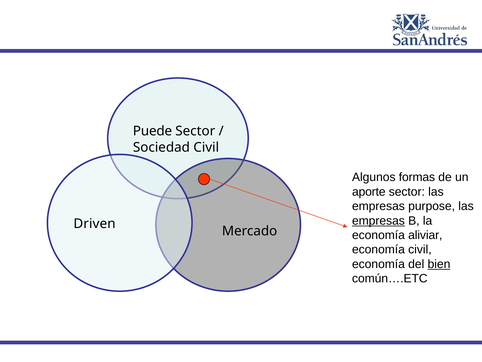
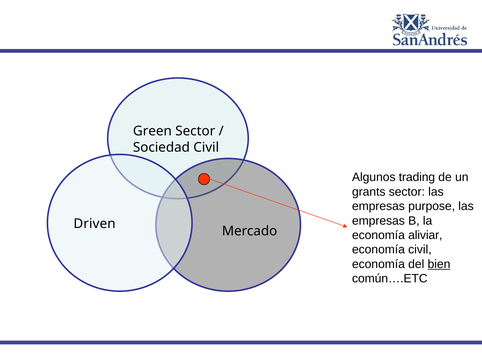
Puede: Puede -> Green
formas: formas -> trading
aporte: aporte -> grants
empresas at (378, 220) underline: present -> none
